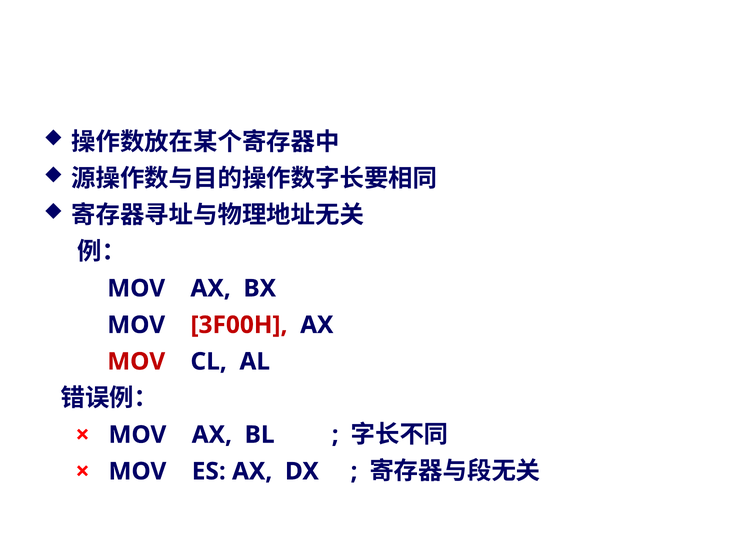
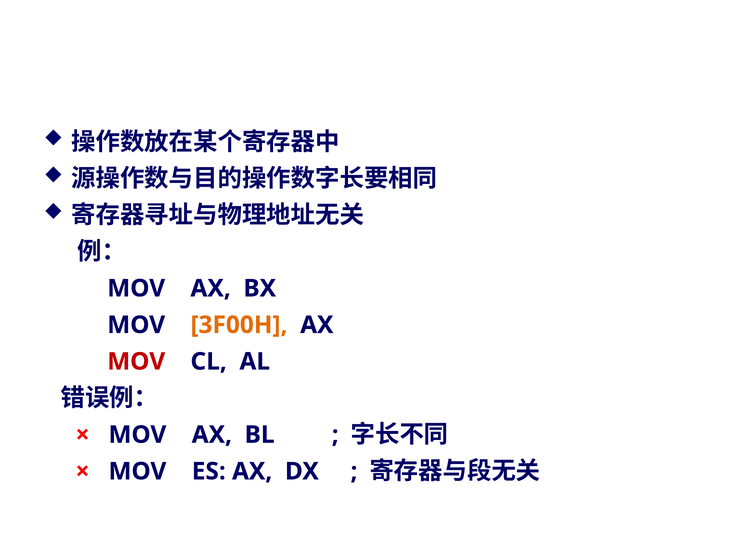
3F00H colour: red -> orange
